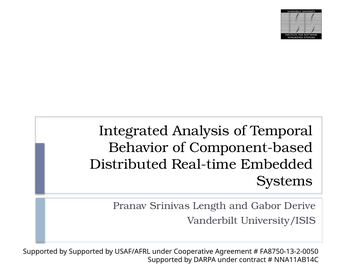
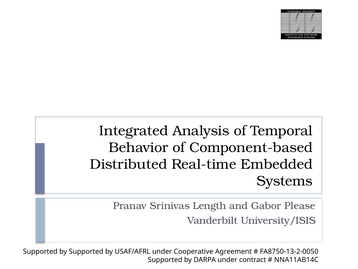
Derive: Derive -> Please
